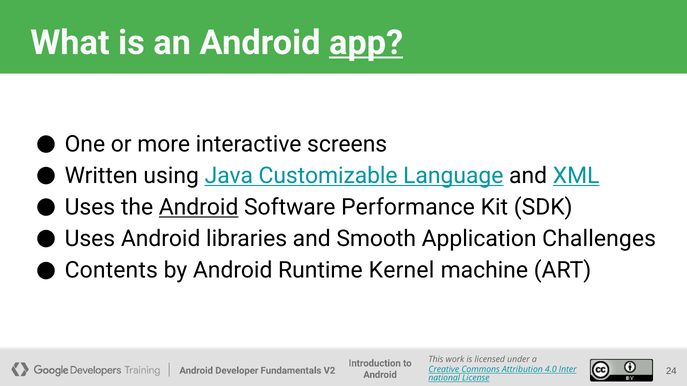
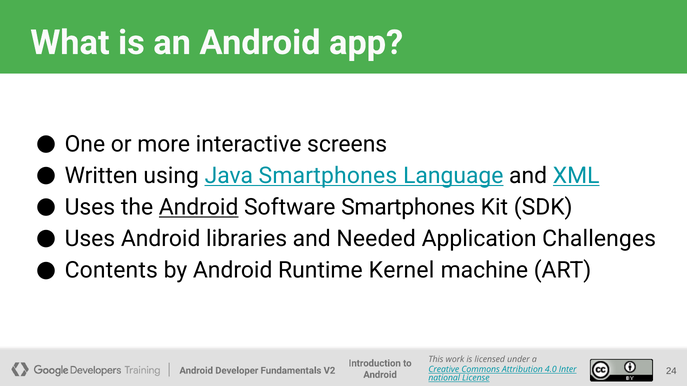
app underline: present -> none
Java Customizable: Customizable -> Smartphones
Software Performance: Performance -> Smartphones
Smooth: Smooth -> Needed
